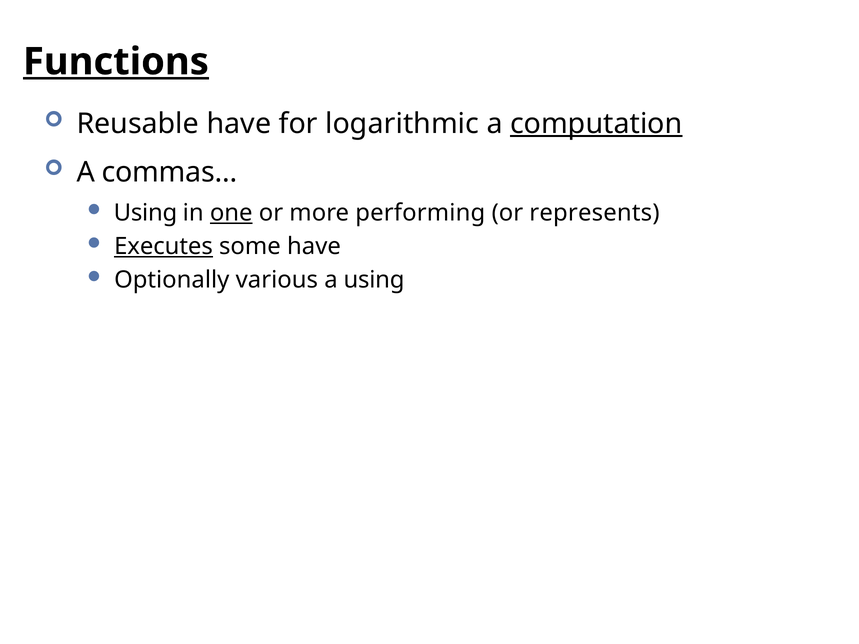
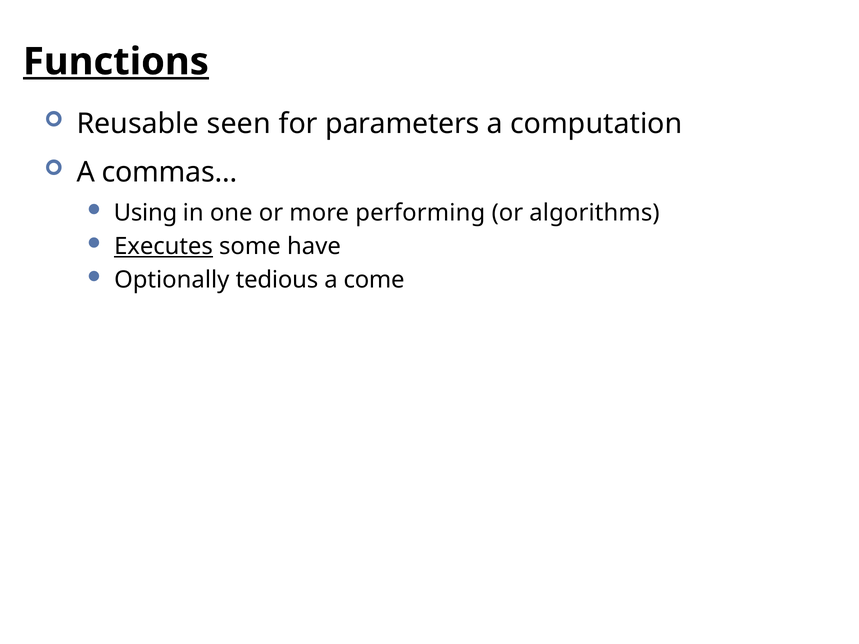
Reusable have: have -> seen
logarithmic: logarithmic -> parameters
computation underline: present -> none
one underline: present -> none
represents: represents -> algorithms
various: various -> tedious
a using: using -> come
